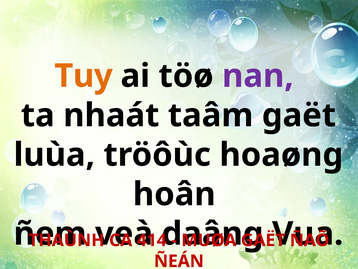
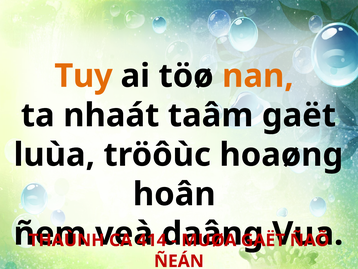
nan colour: purple -> orange
